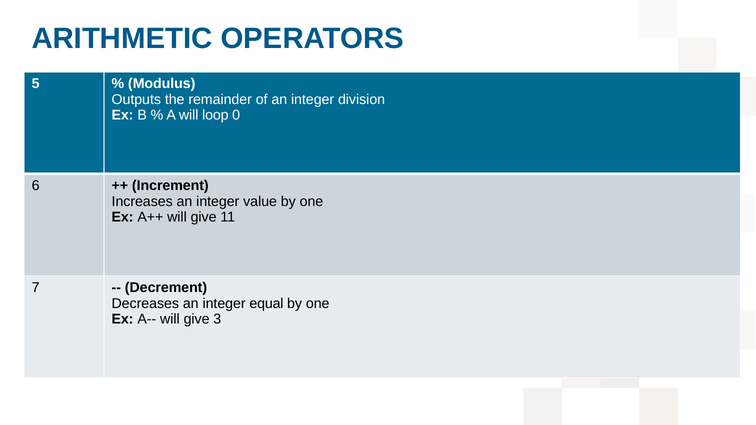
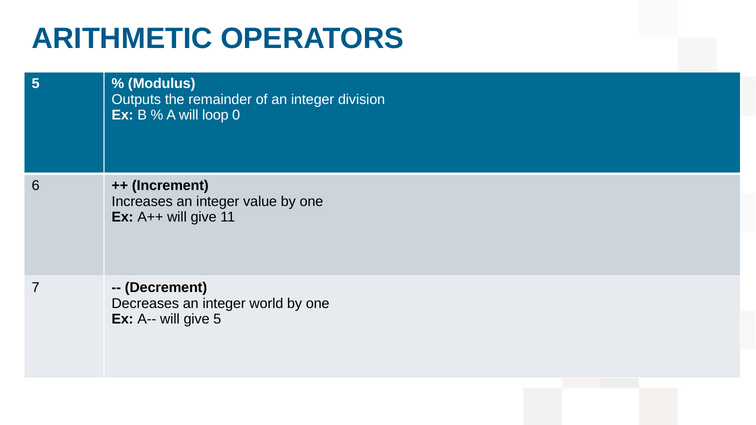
equal: equal -> world
give 3: 3 -> 5
